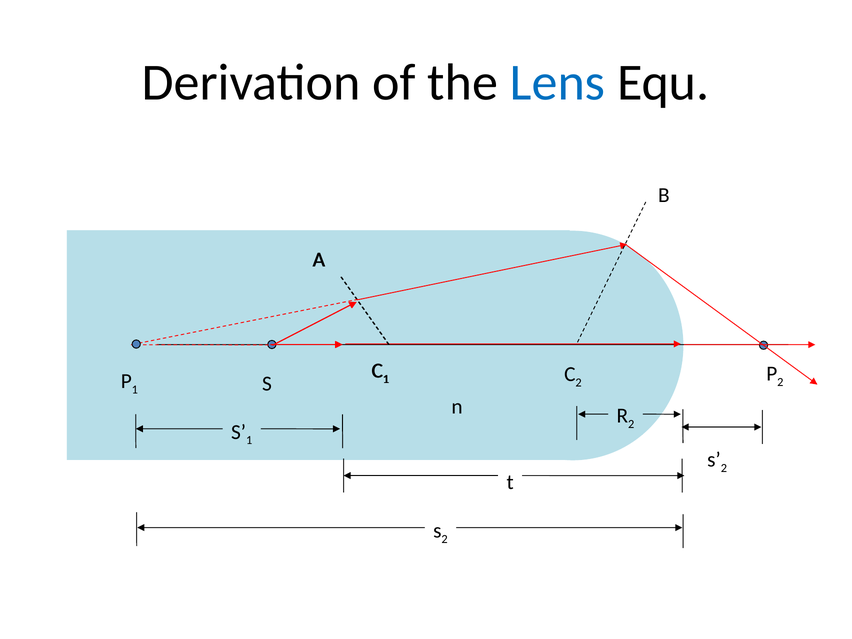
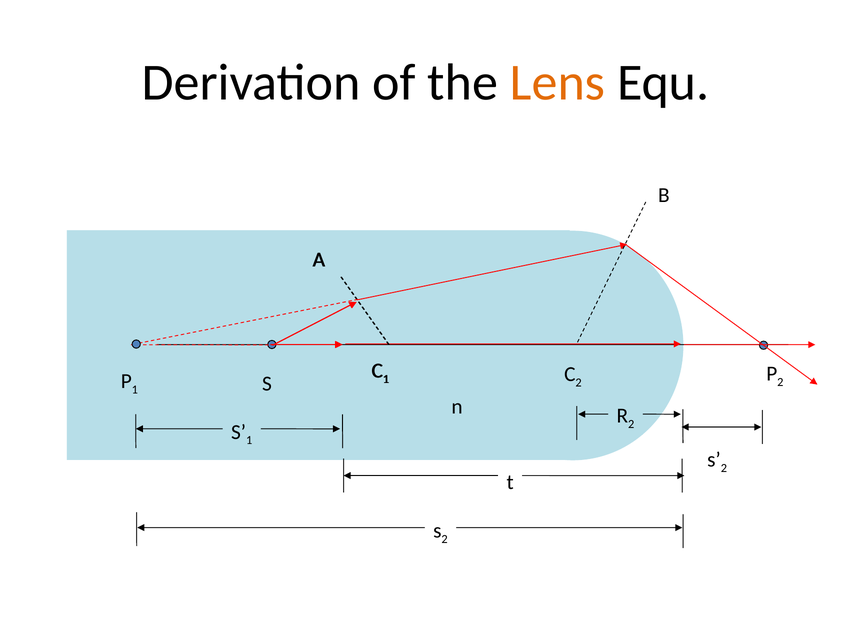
Lens colour: blue -> orange
